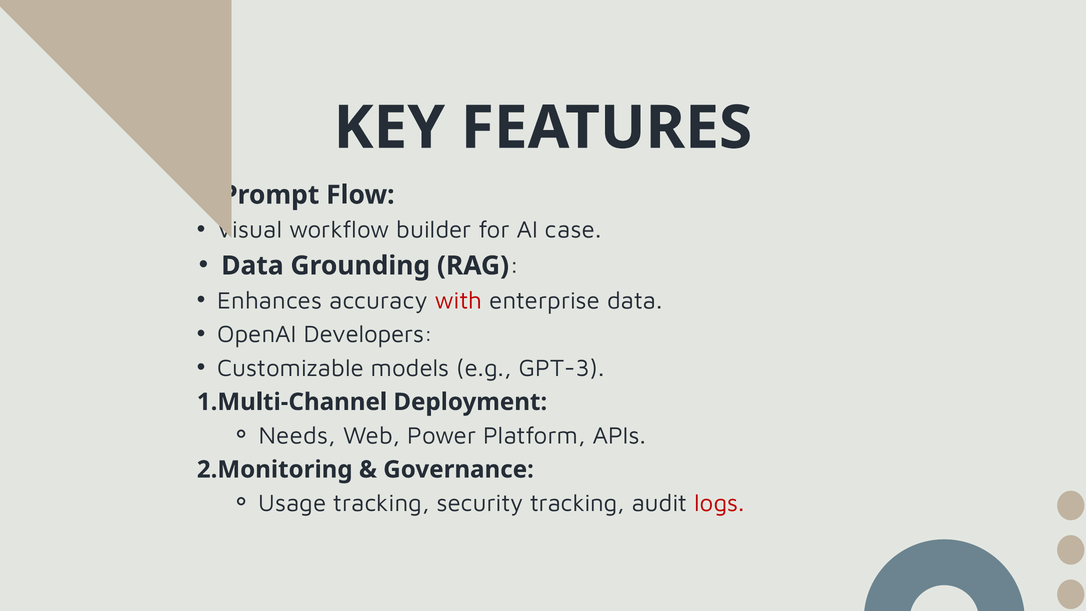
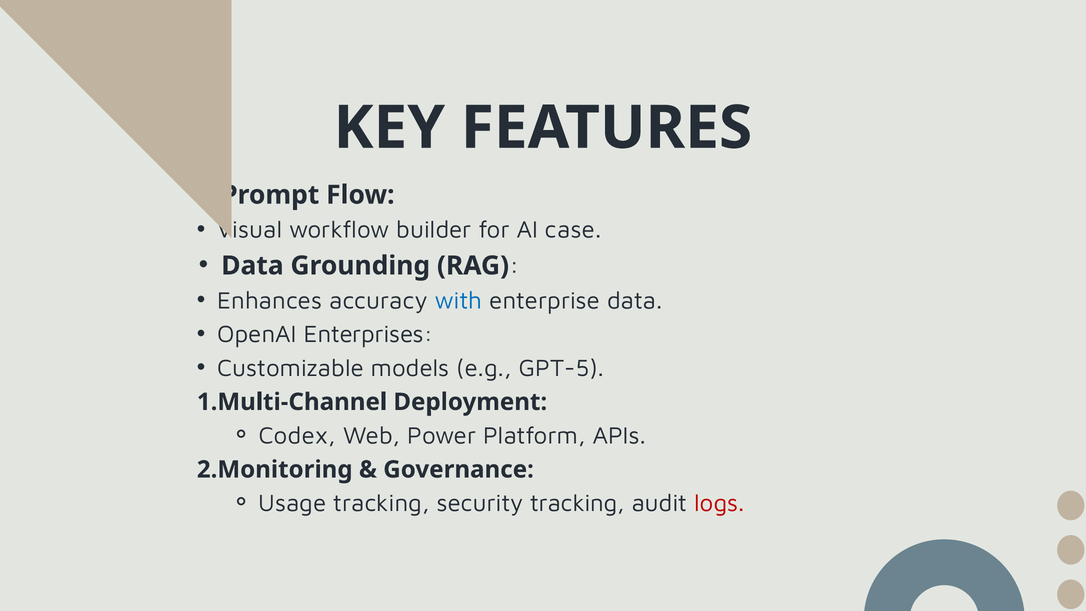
with colour: red -> blue
Developers: Developers -> Enterprises
GPT-3: GPT-3 -> GPT-5
Needs: Needs -> Codex
